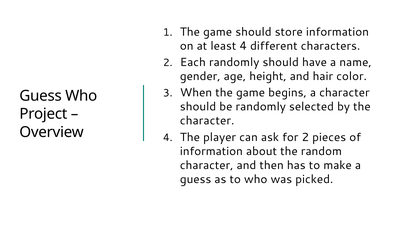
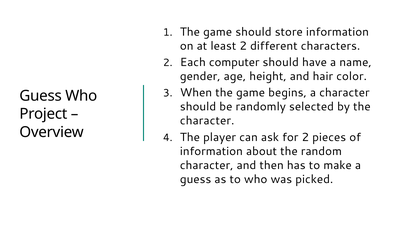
least 4: 4 -> 2
Each randomly: randomly -> computer
